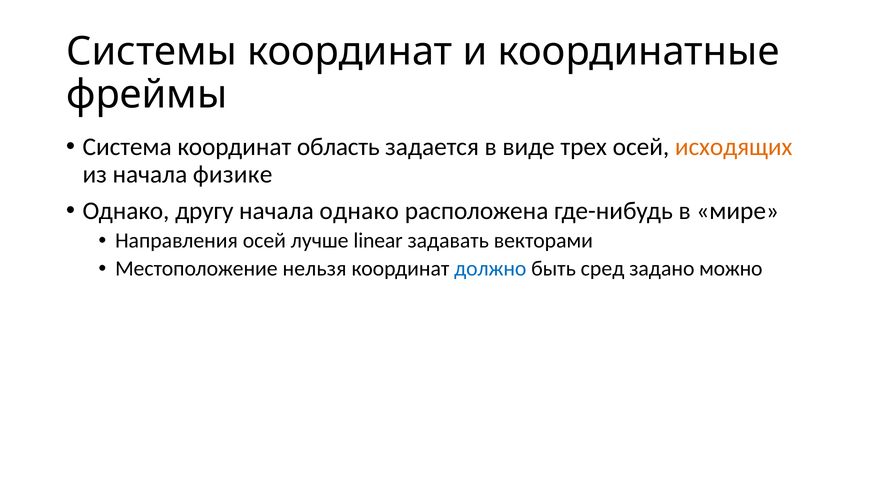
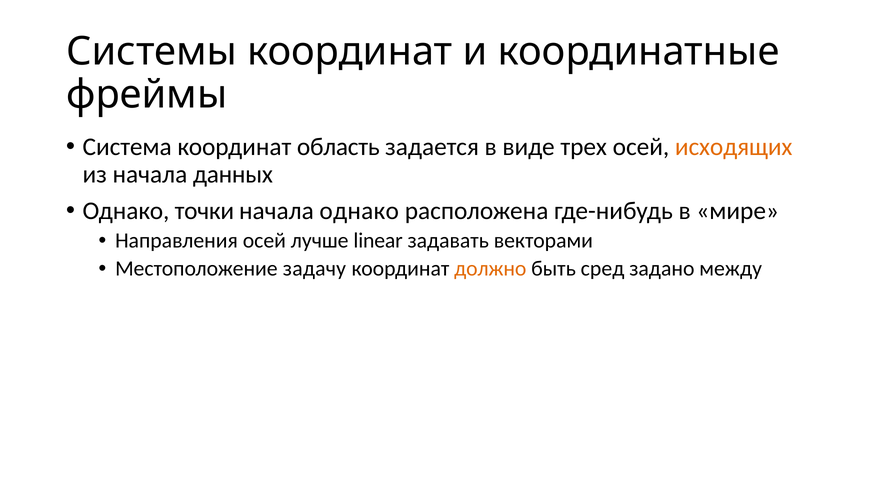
физике: физике -> данных
другу: другу -> точки
нельзя: нельзя -> задачу
должно colour: blue -> orange
можно: можно -> между
